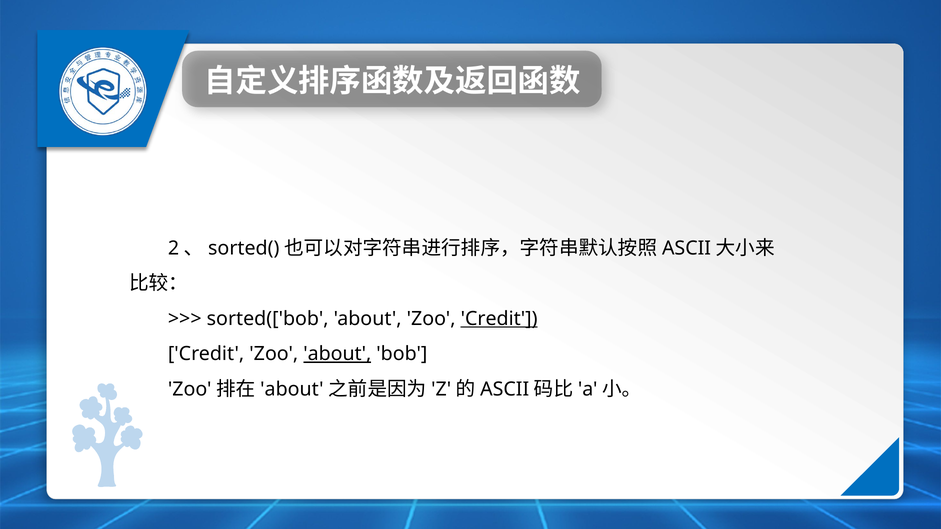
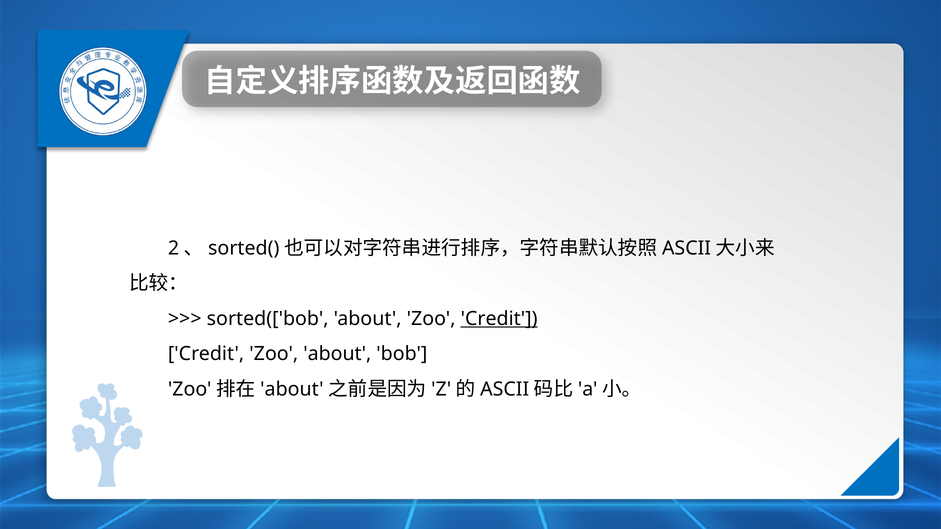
about at (337, 354) underline: present -> none
